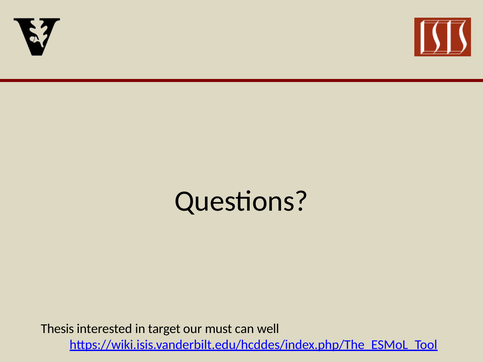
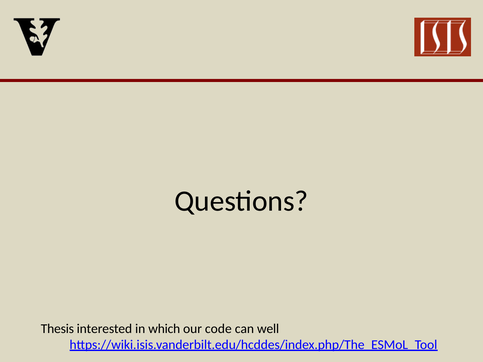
target: target -> which
must: must -> code
